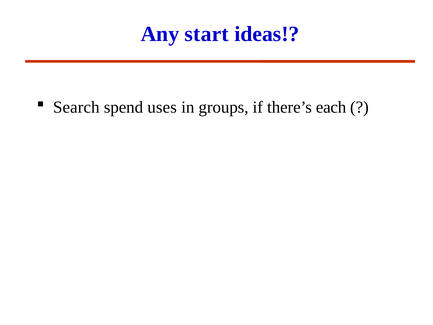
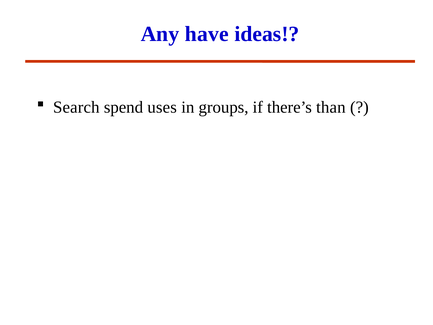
start: start -> have
each: each -> than
